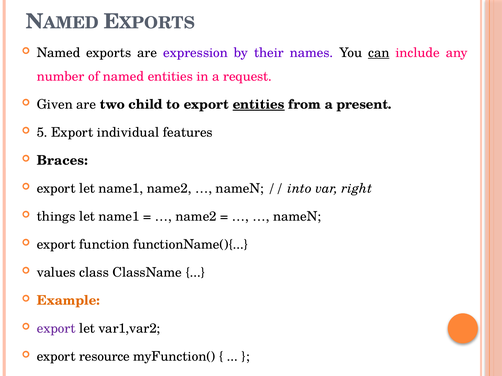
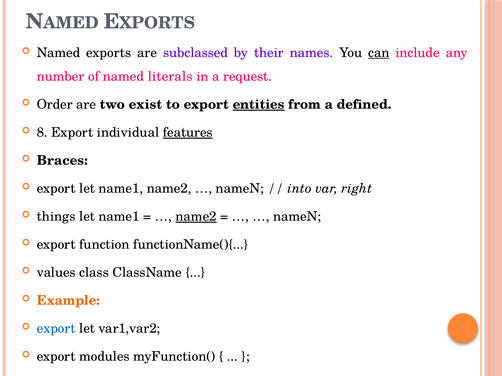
expression: expression -> subclassed
named entities: entities -> literals
Given: Given -> Order
child: child -> exist
present: present -> defined
5: 5 -> 8
features underline: none -> present
name2 at (196, 217) underline: none -> present
export at (56, 329) colour: purple -> blue
resource: resource -> modules
